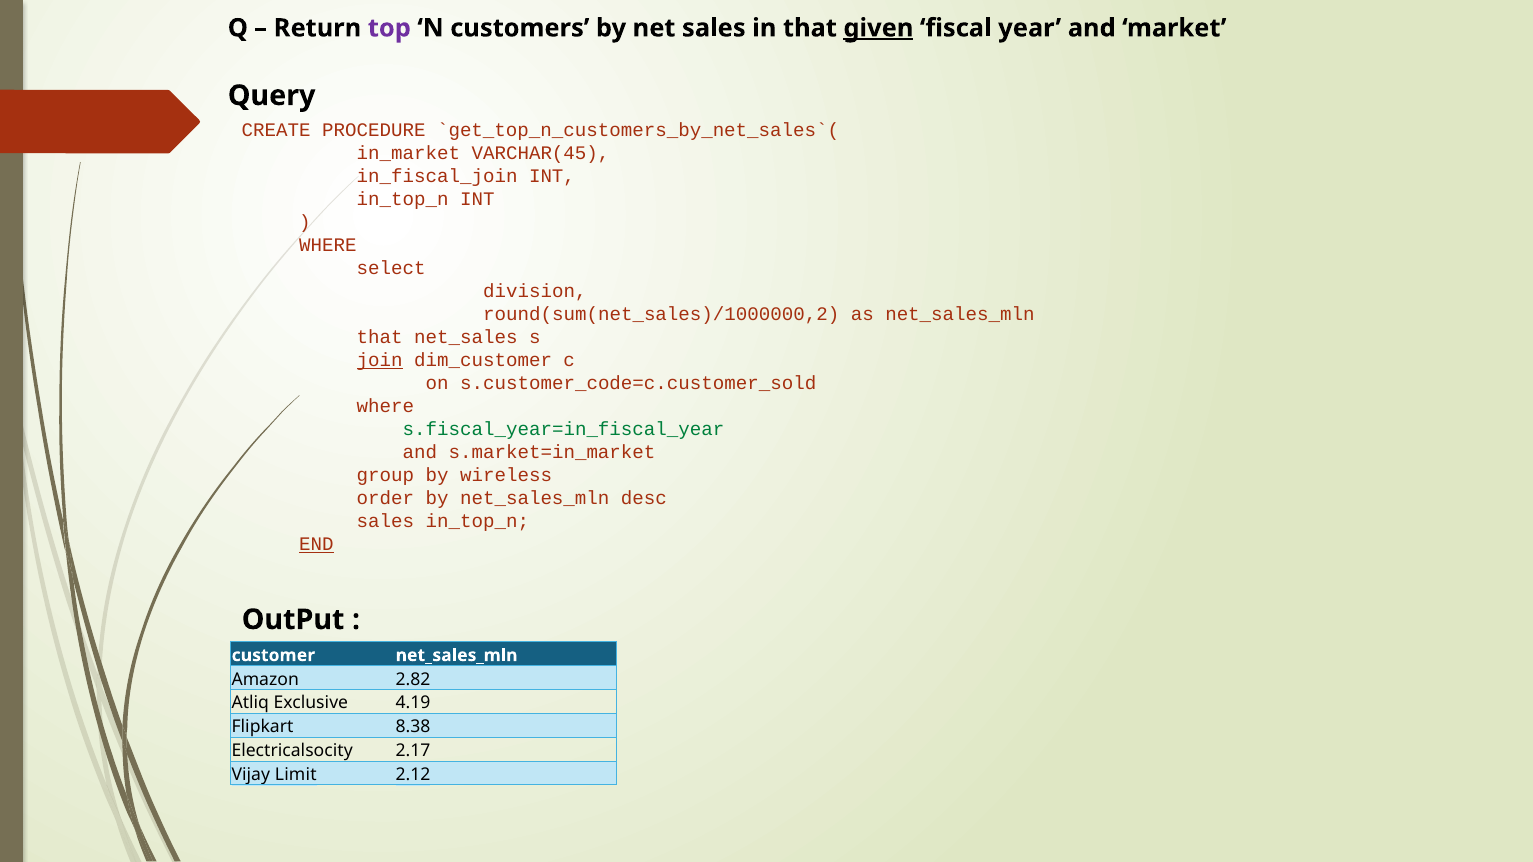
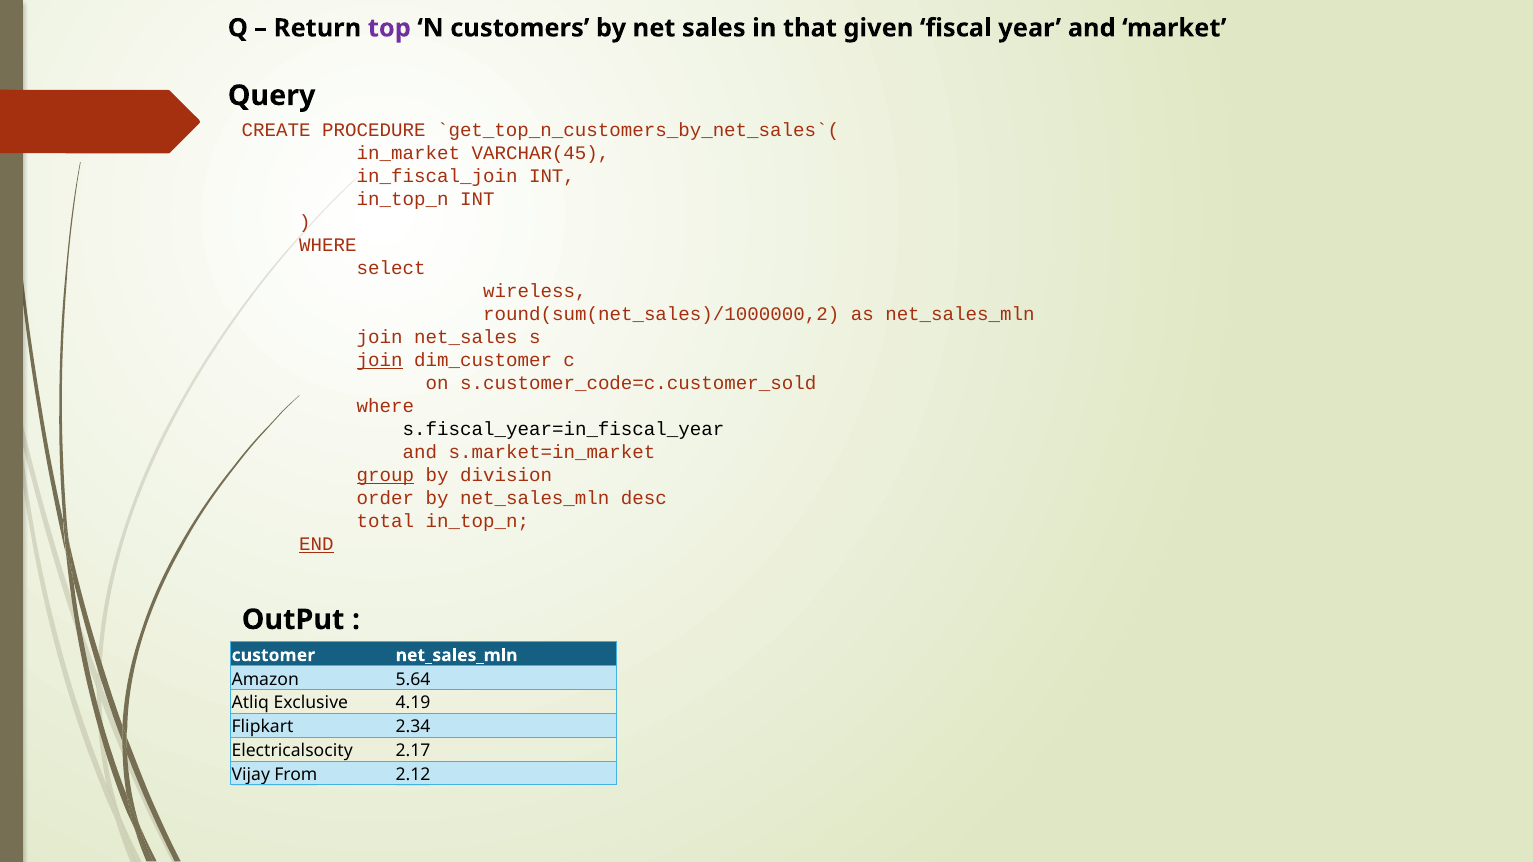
given underline: present -> none
division: division -> wireless
that at (380, 338): that -> join
s.fiscal_year=in_fiscal_year colour: green -> black
group underline: none -> present
wireless: wireless -> division
sales at (385, 521): sales -> total
2.82: 2.82 -> 5.64
8.38: 8.38 -> 2.34
Limit: Limit -> From
